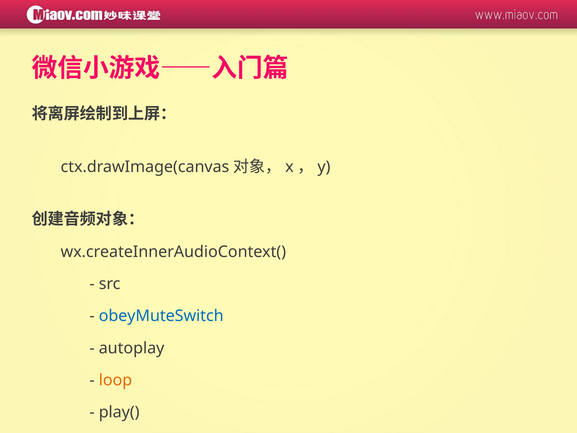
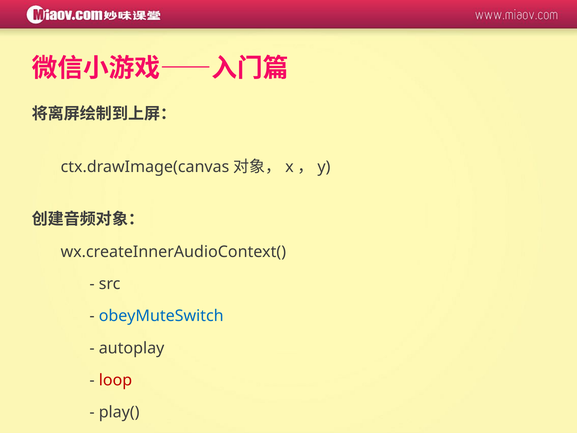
loop colour: orange -> red
